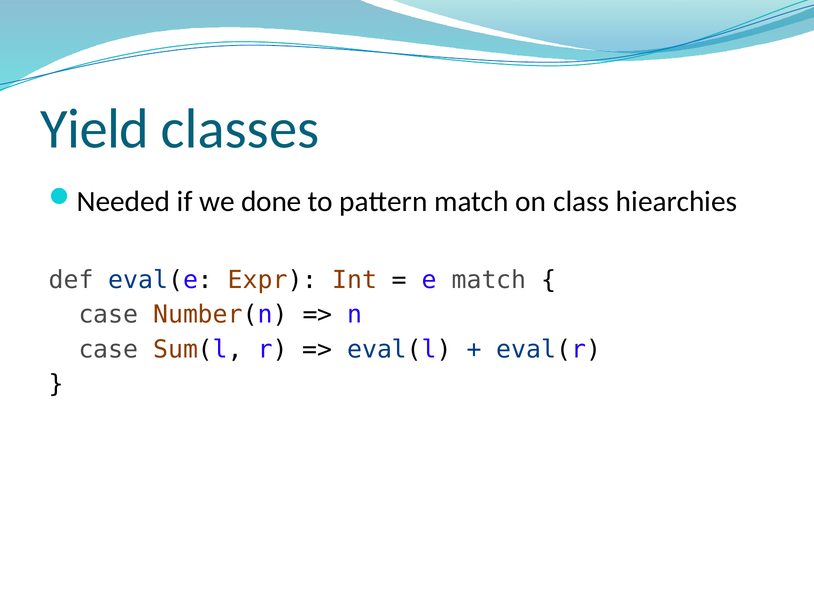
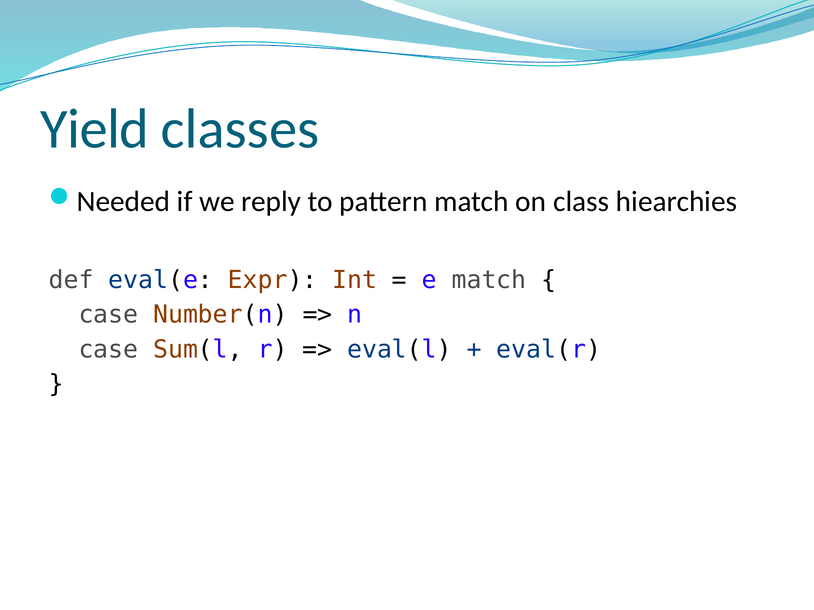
done: done -> reply
